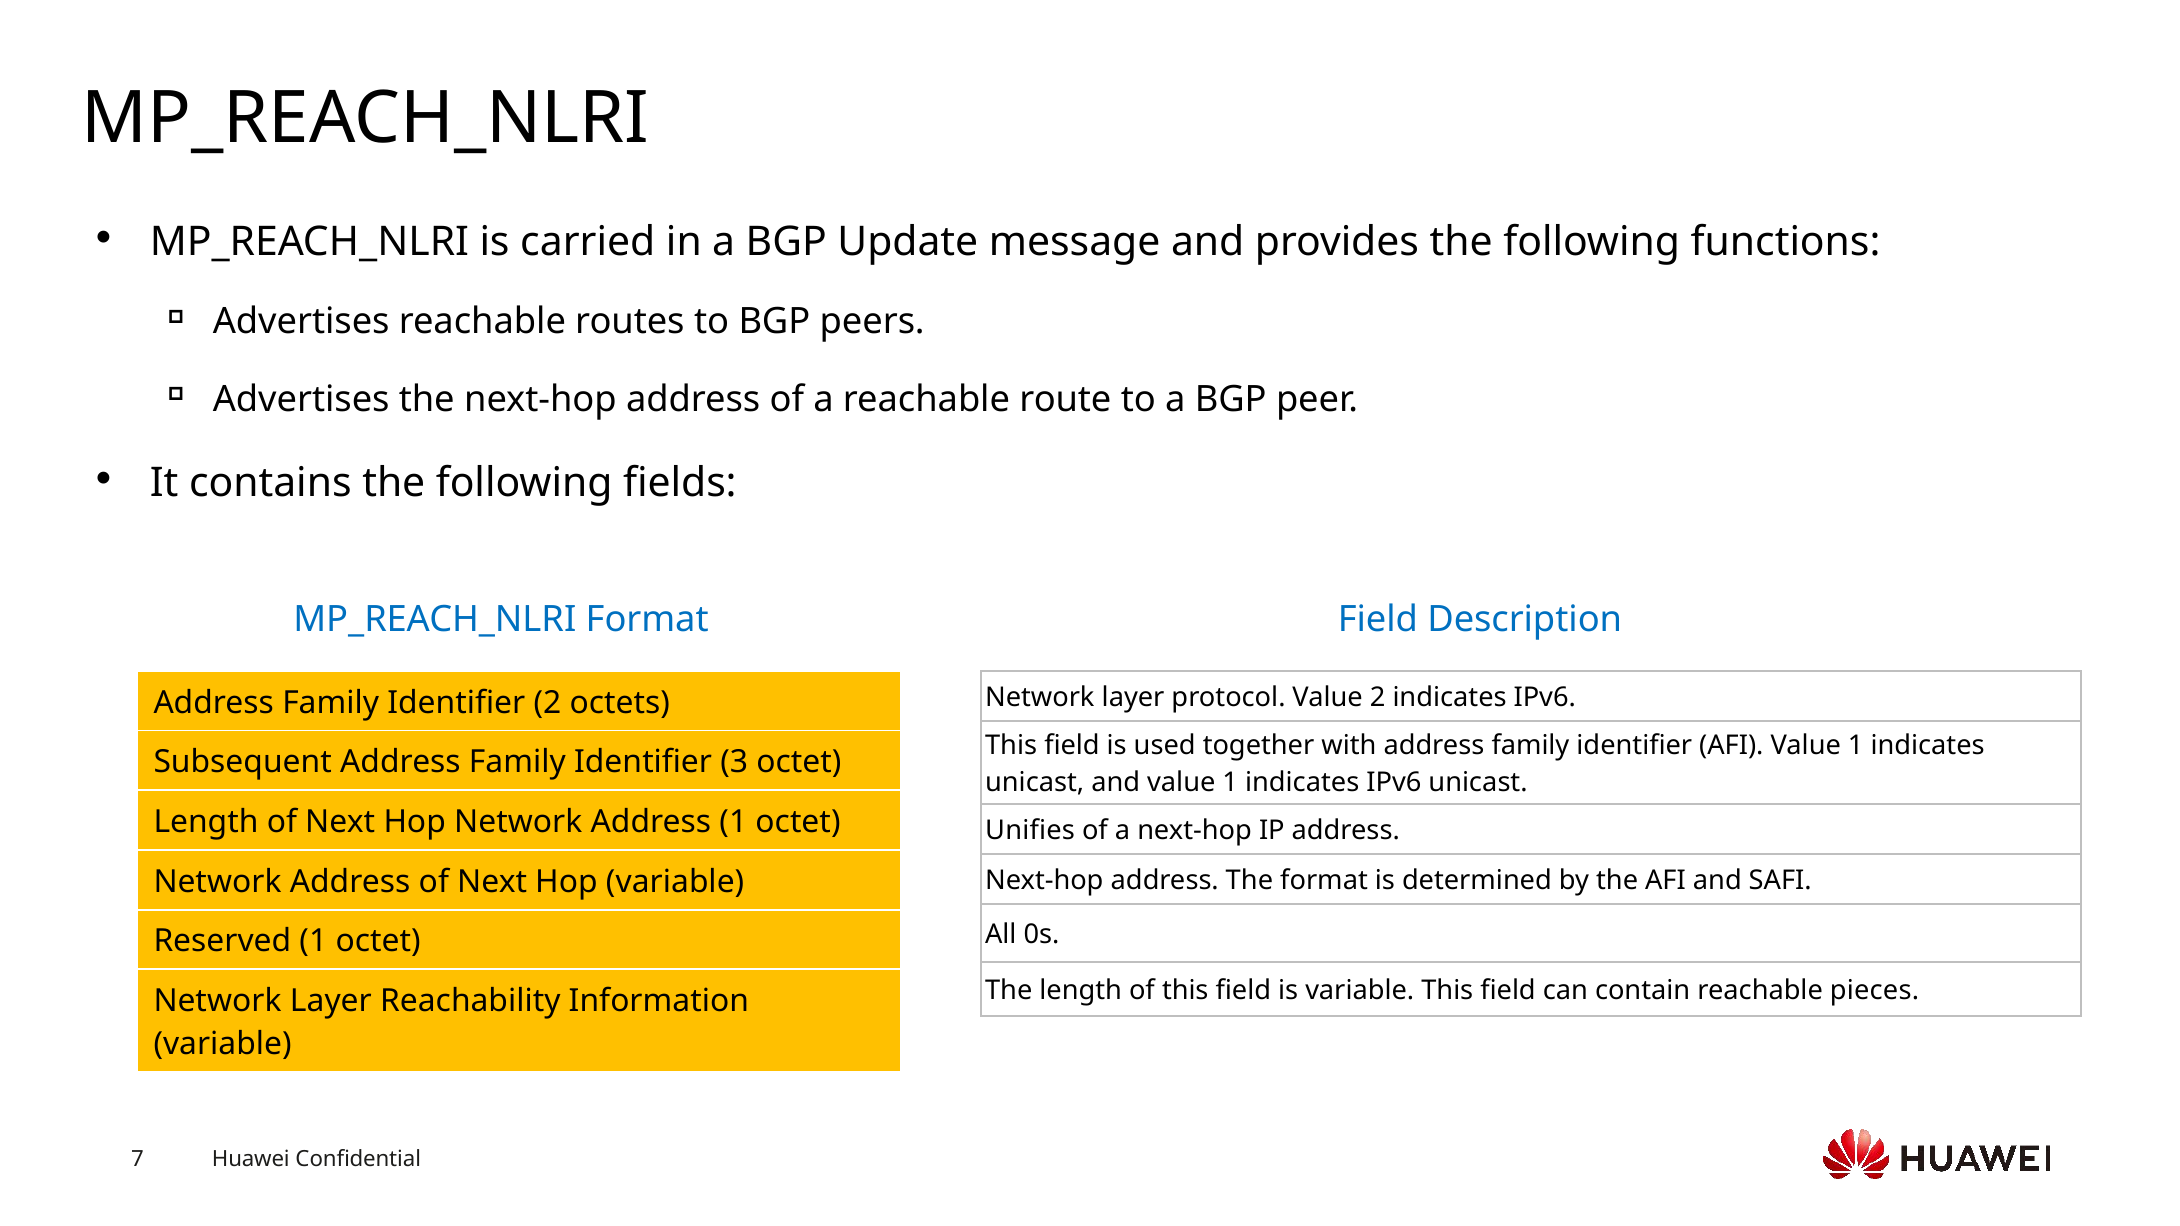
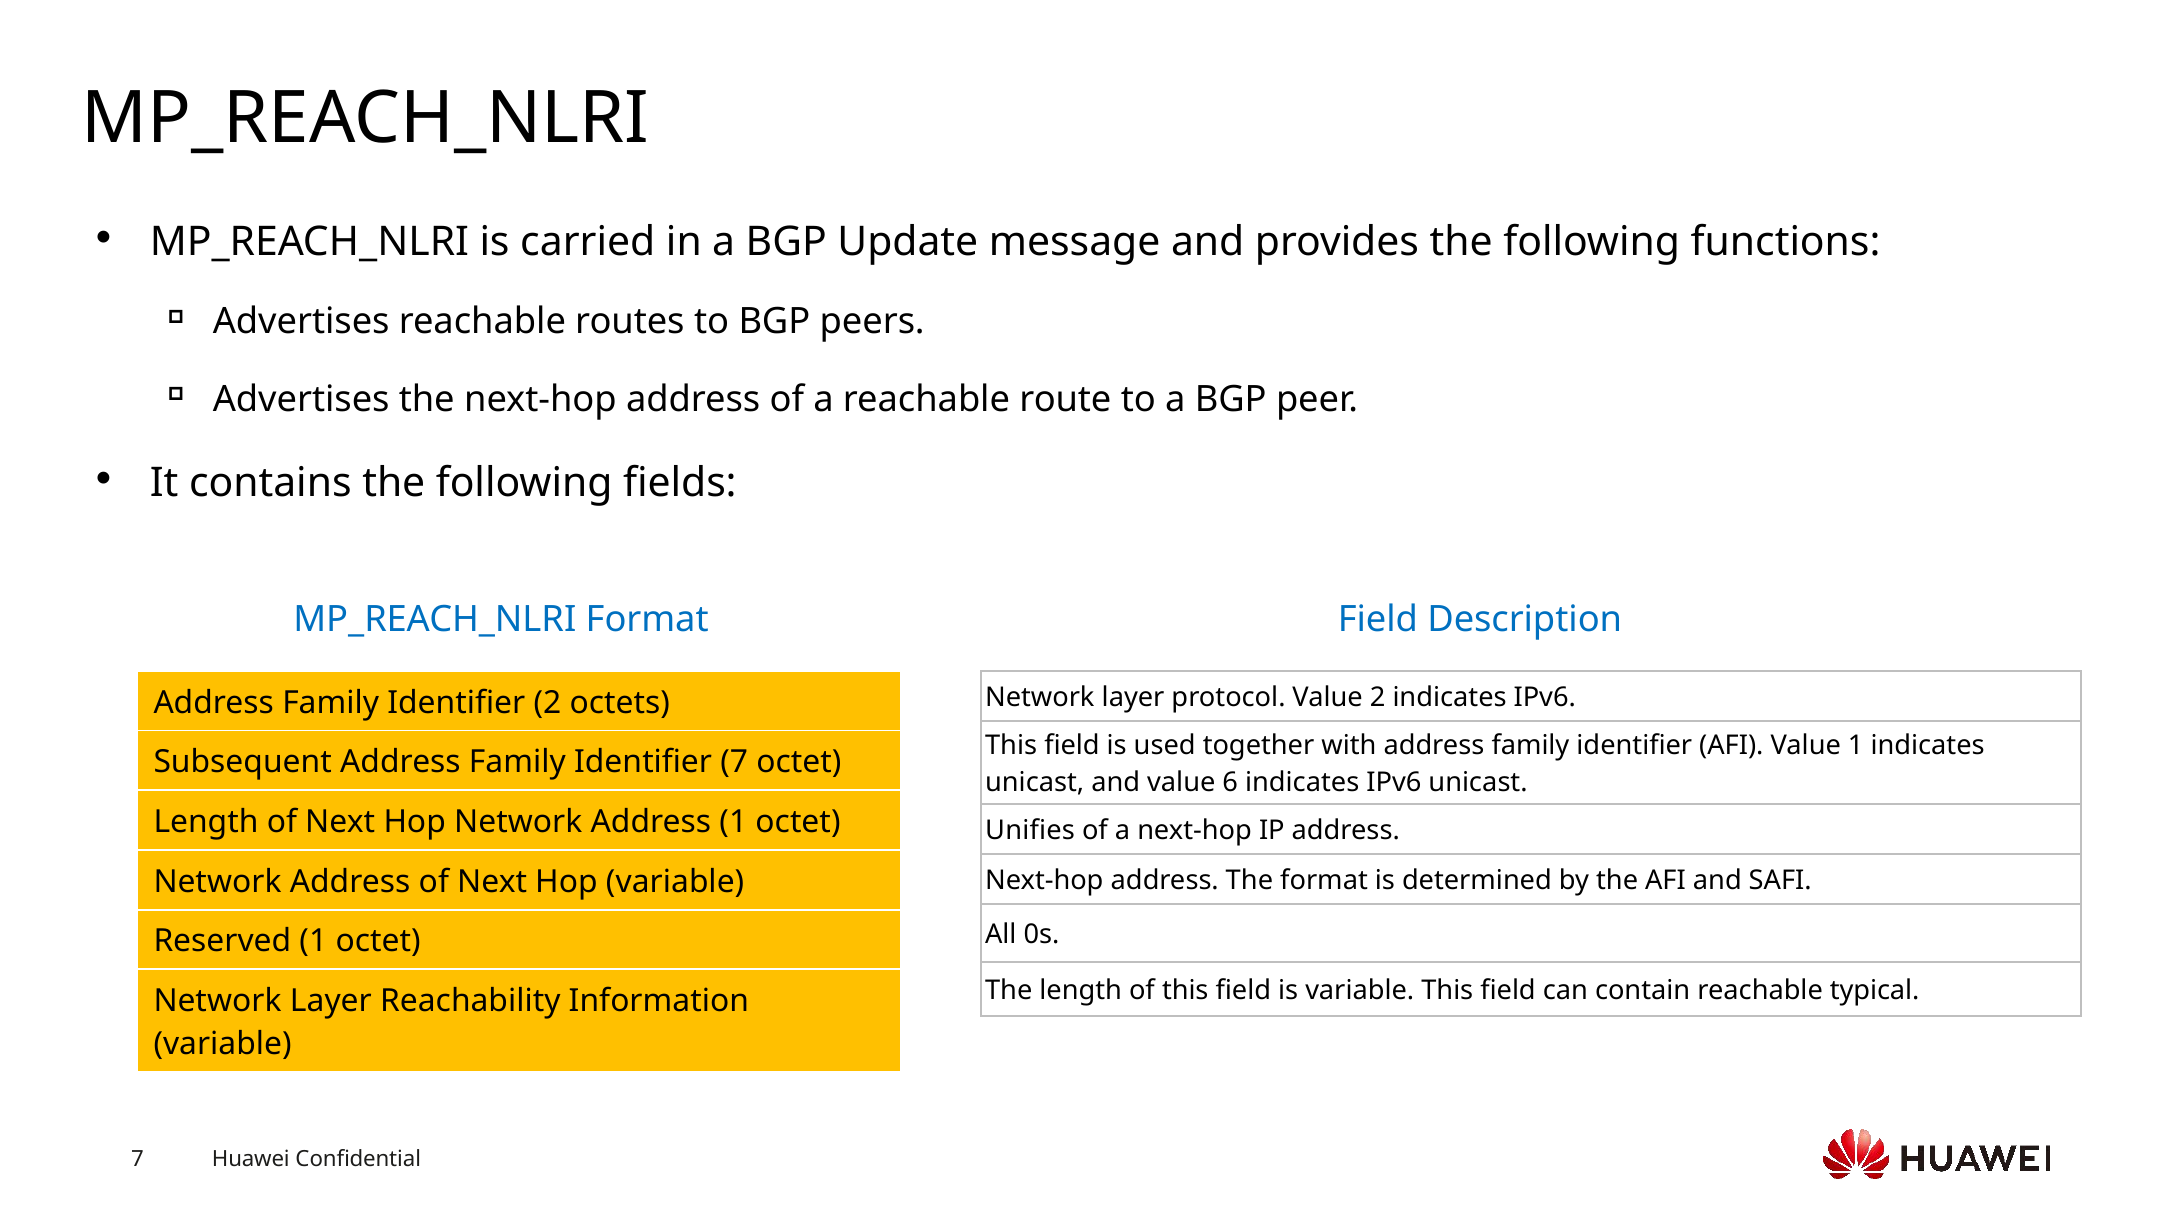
Identifier 3: 3 -> 7
and value 1: 1 -> 6
pieces: pieces -> typical
